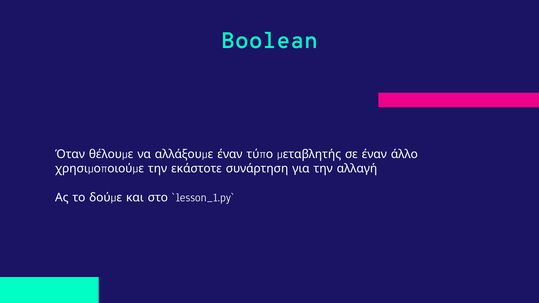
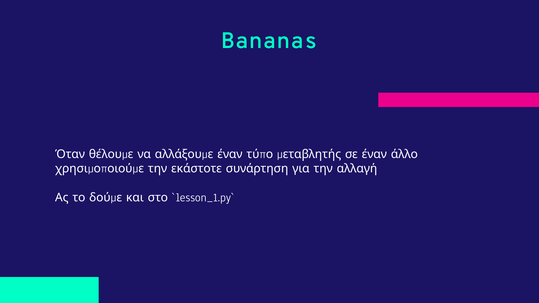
Boolean: Boolean -> Bananas
